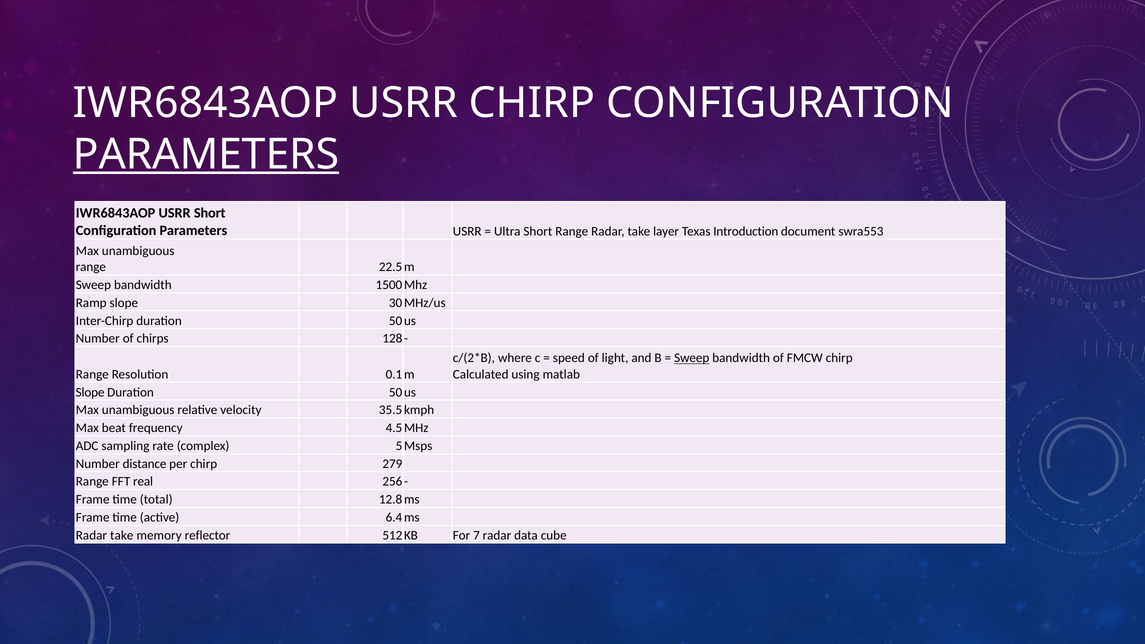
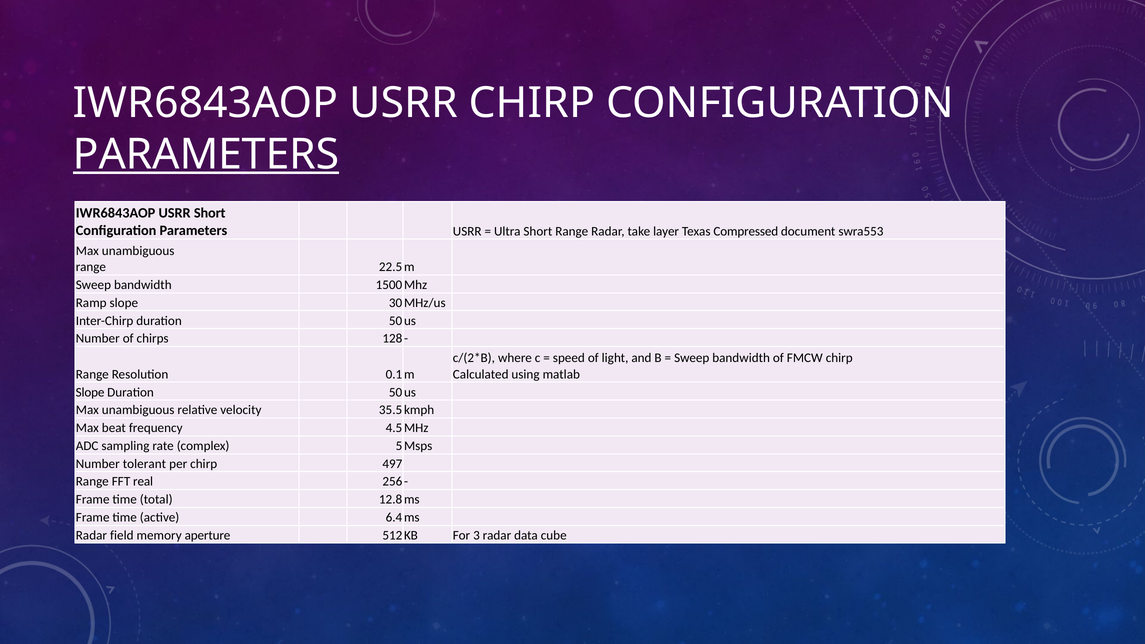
Introduction: Introduction -> Compressed
Sweep at (692, 358) underline: present -> none
distance: distance -> tolerant
279: 279 -> 497
take at (122, 535): take -> field
reflector: reflector -> aperture
7: 7 -> 3
